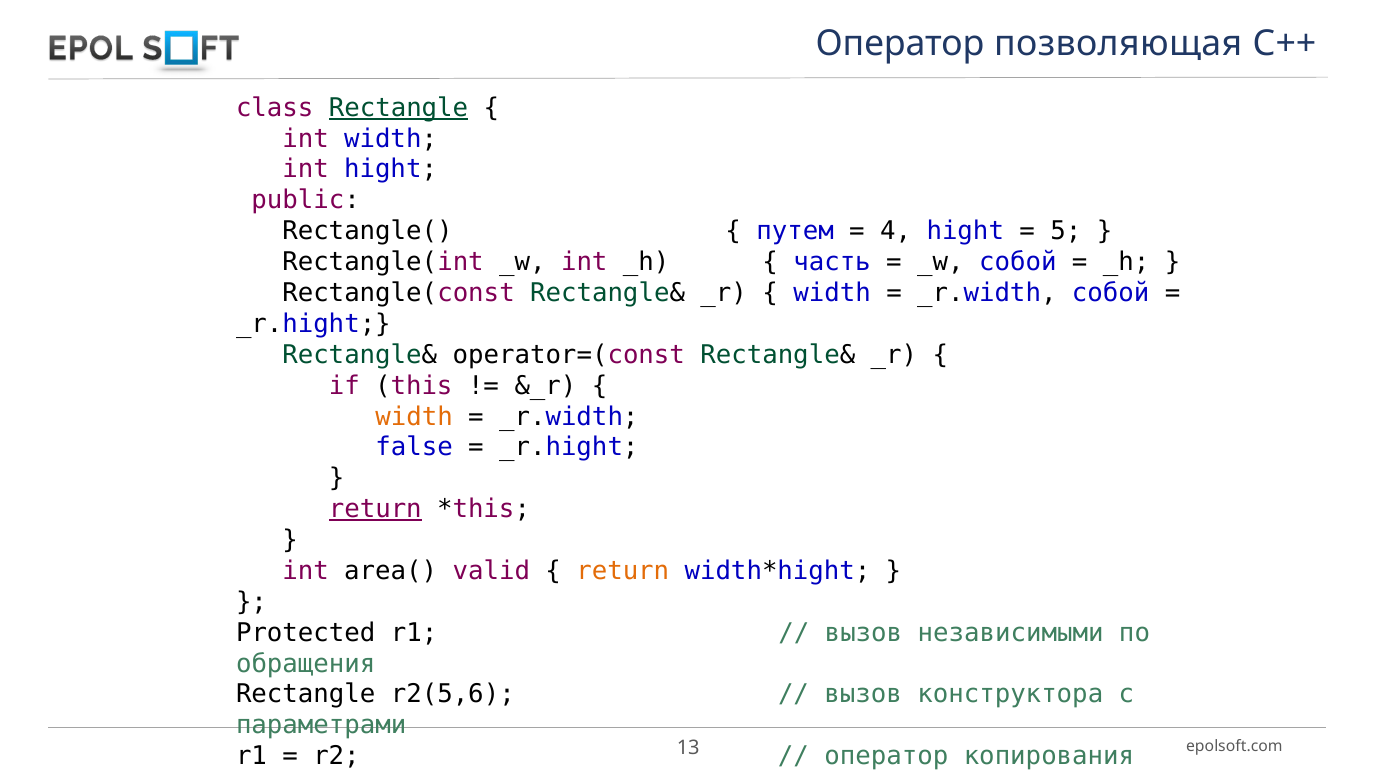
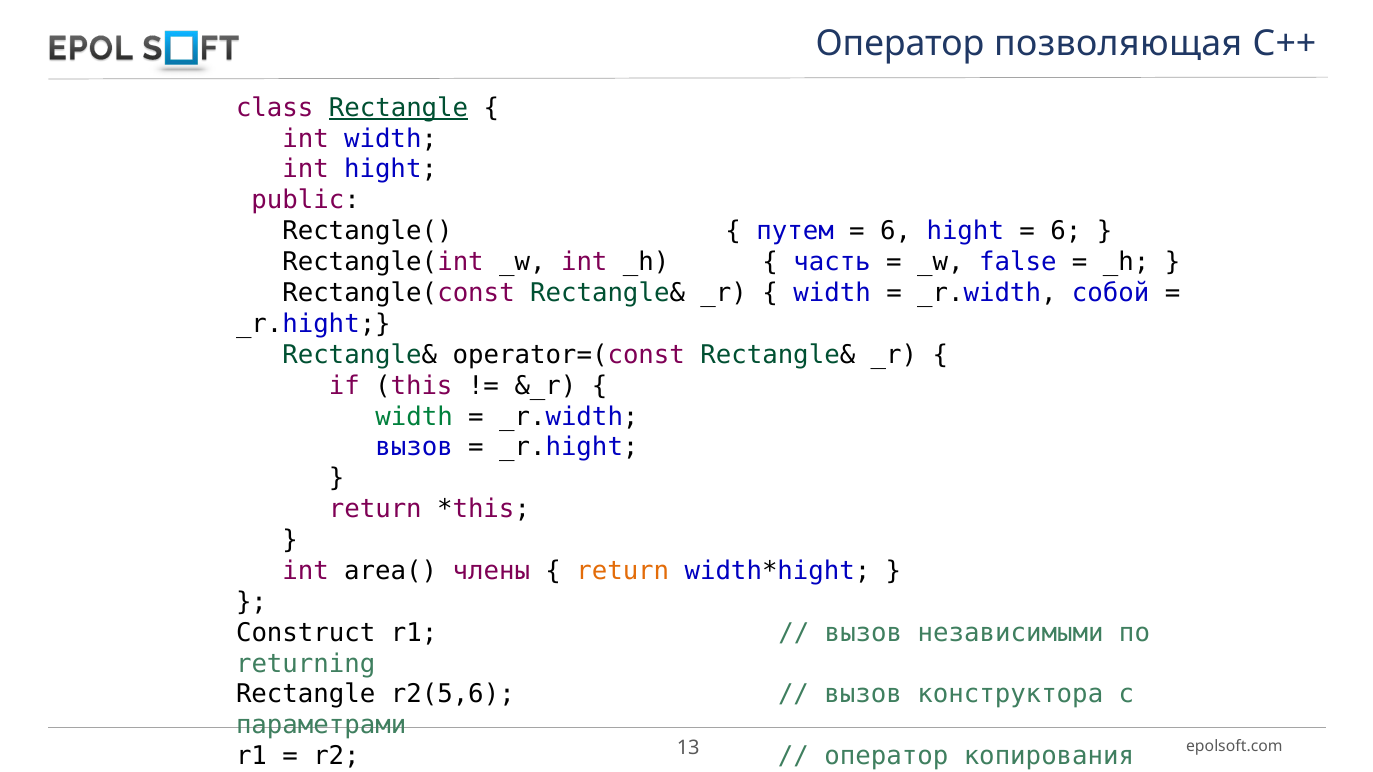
4 at (896, 231): 4 -> 6
5 at (1066, 231): 5 -> 6
_w собой: собой -> false
width at (414, 417) colour: orange -> green
false at (414, 448): false -> вызов
return at (375, 509) underline: present -> none
valid: valid -> члены
Protected: Protected -> Construct
обращения: обращения -> returning
